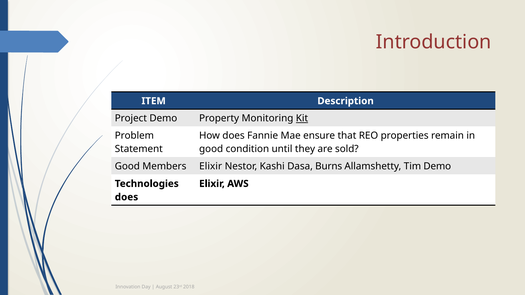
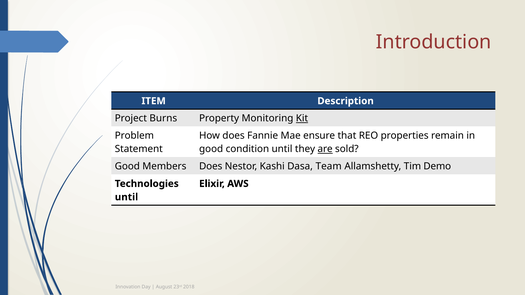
Project Demo: Demo -> Burns
are underline: none -> present
Members Elixir: Elixir -> Does
Burns: Burns -> Team
does at (126, 197): does -> until
